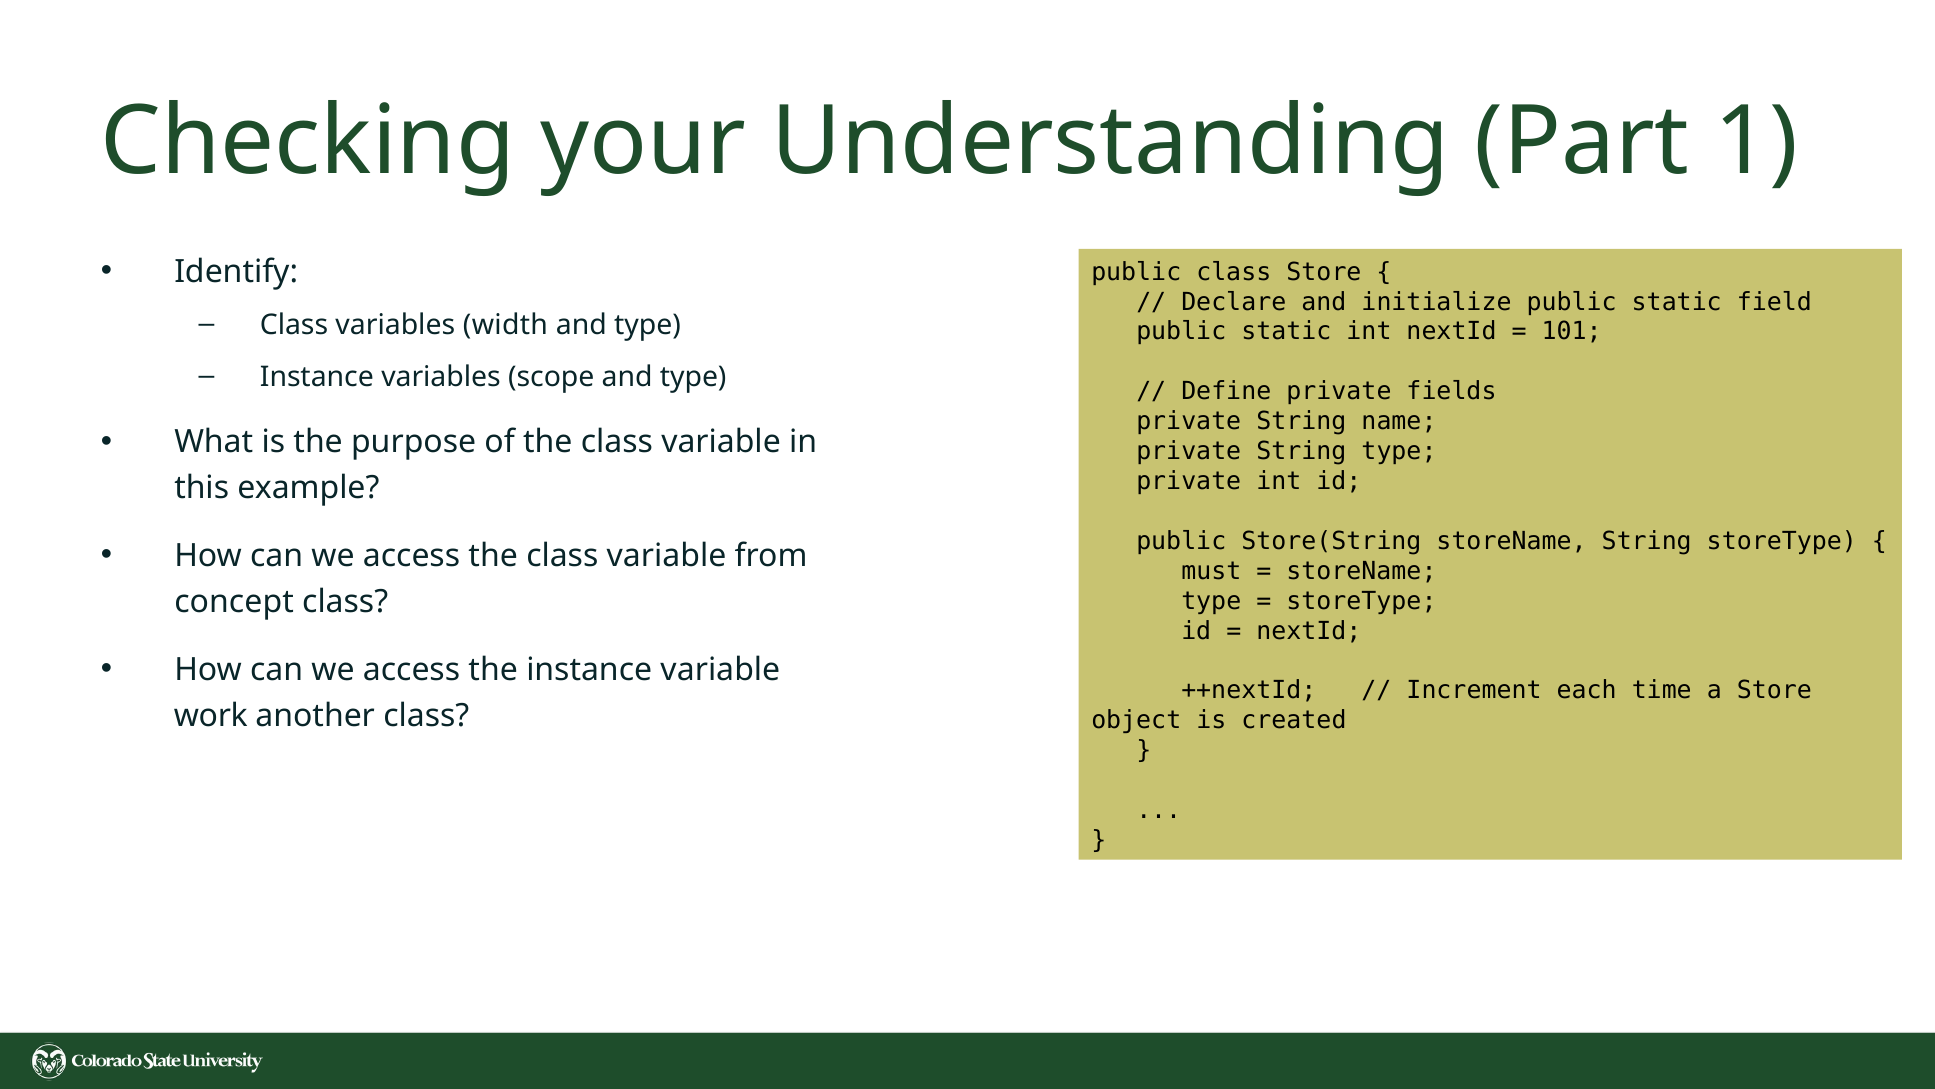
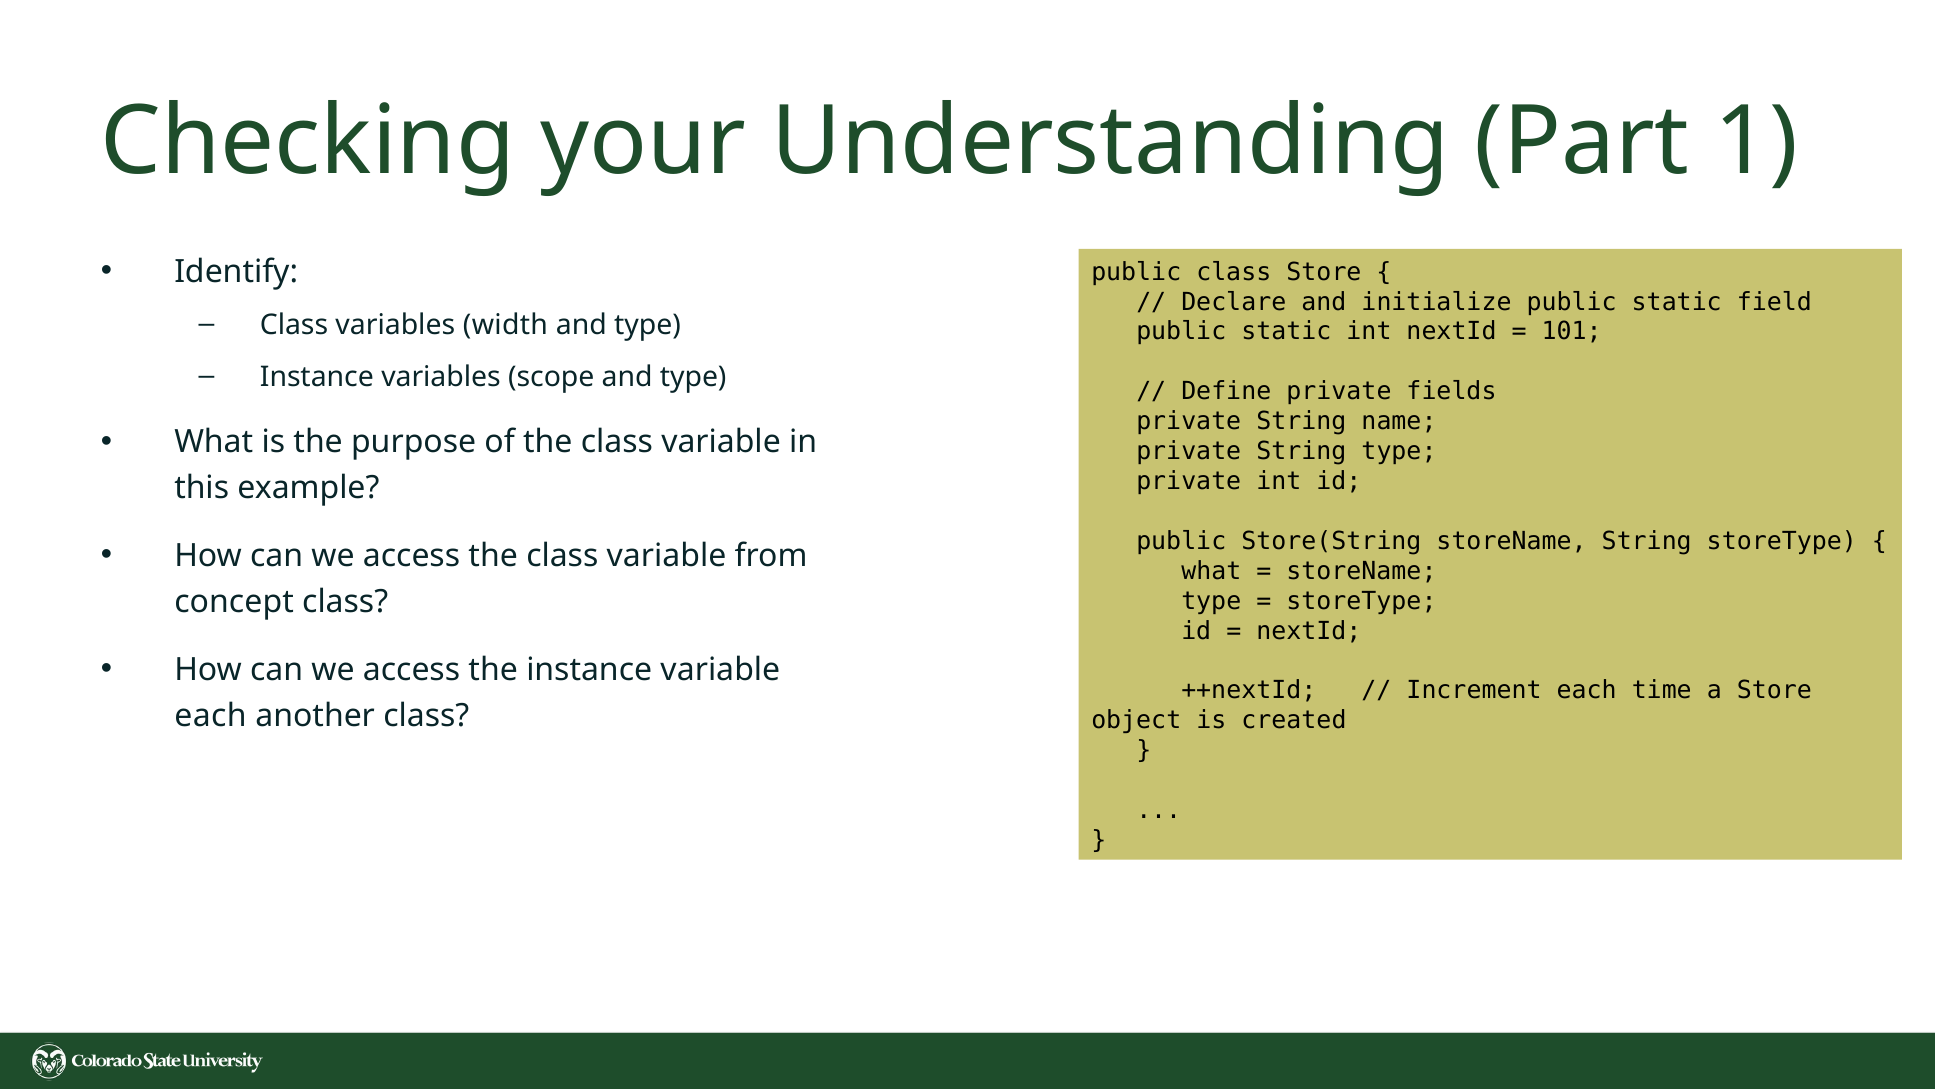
must at (1211, 571): must -> what
work at (211, 715): work -> each
